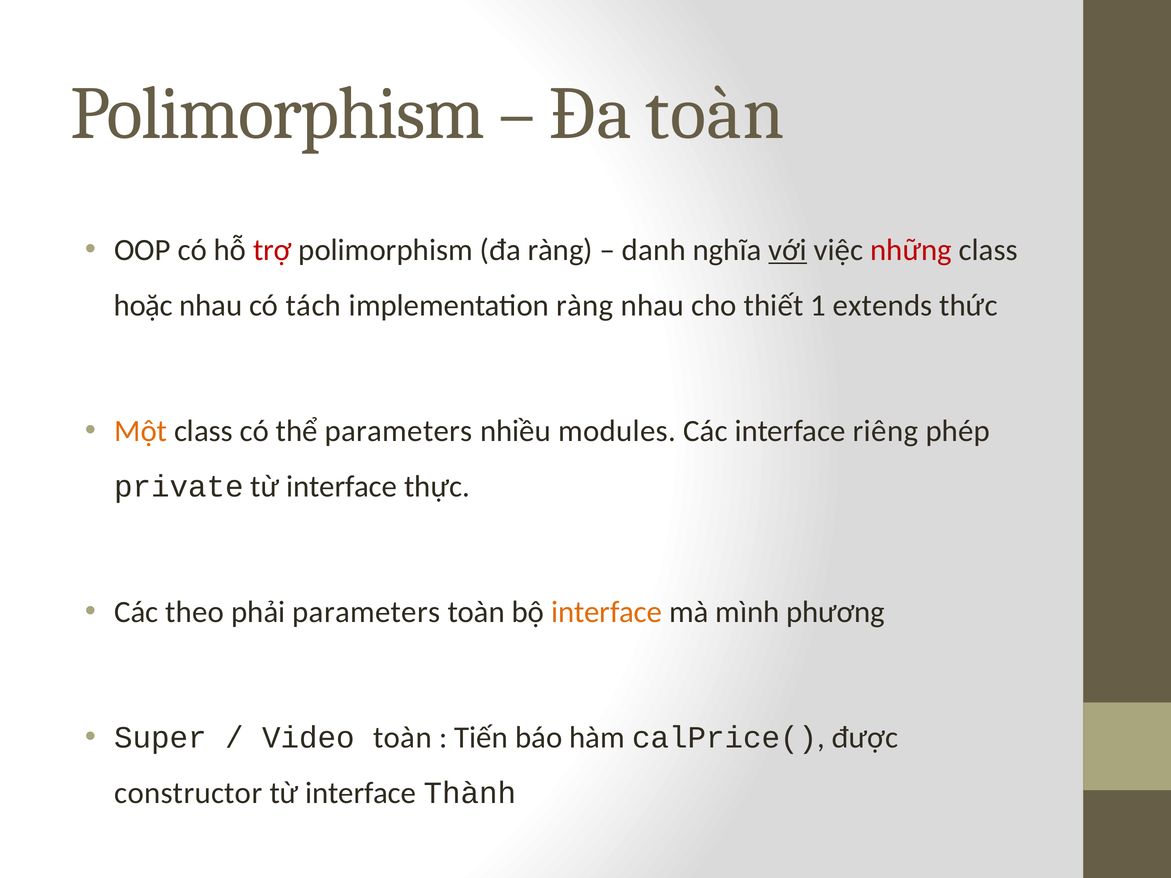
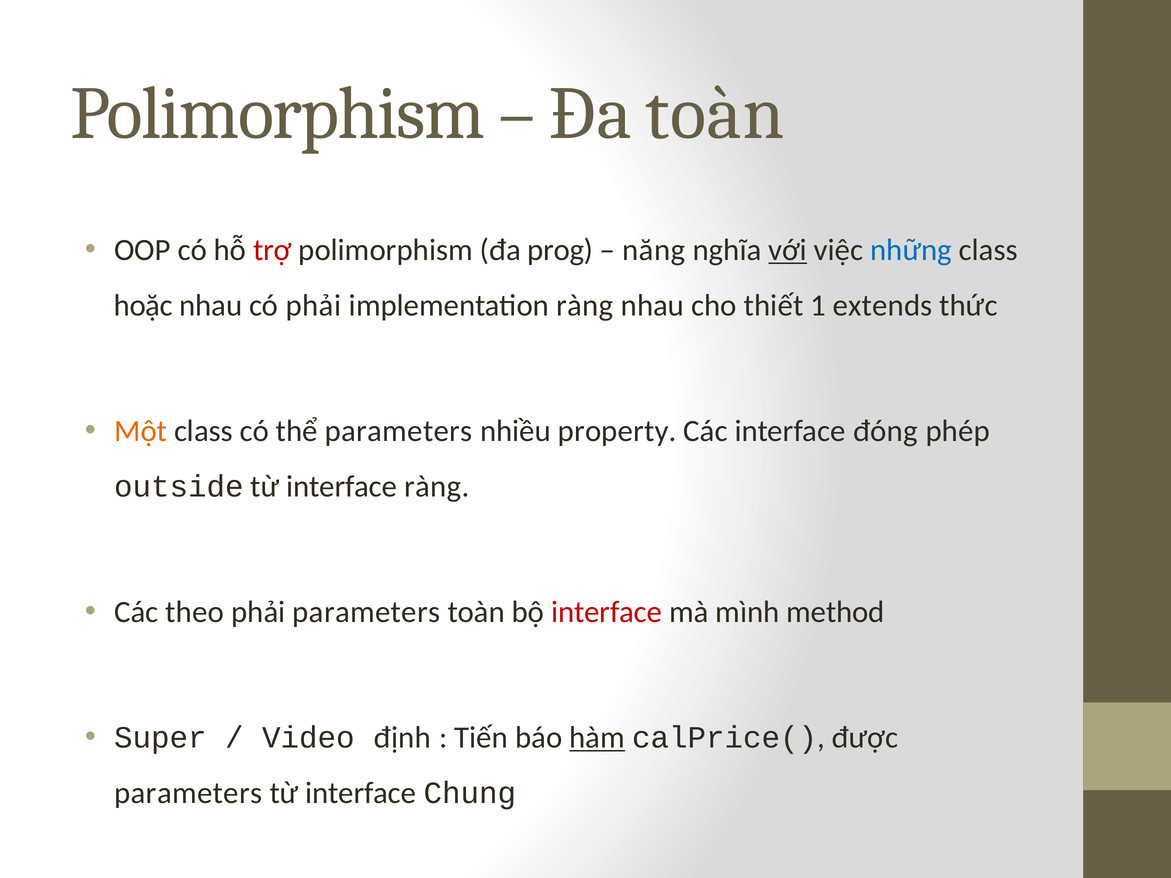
đa ràng: ràng -> prog
danh: danh -> năng
những colour: red -> blue
có tách: tách -> phải
modules: modules -> property
riêng: riêng -> đóng
private: private -> outside
interface thực: thực -> ràng
interface at (607, 612) colour: orange -> red
phương: phương -> method
Video toàn: toàn -> định
hàm underline: none -> present
constructor at (188, 793): constructor -> parameters
Thành: Thành -> Chung
